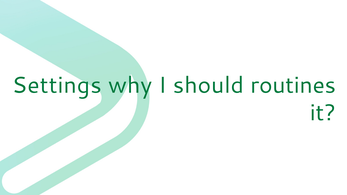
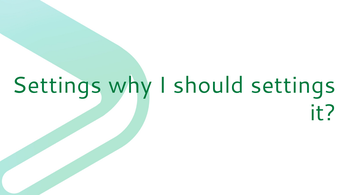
should routines: routines -> settings
